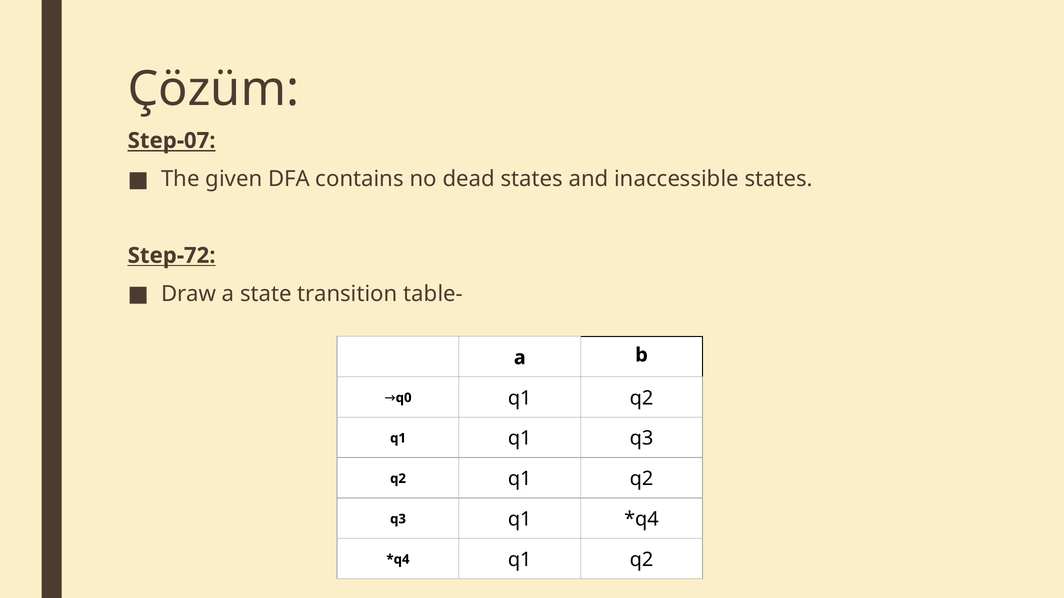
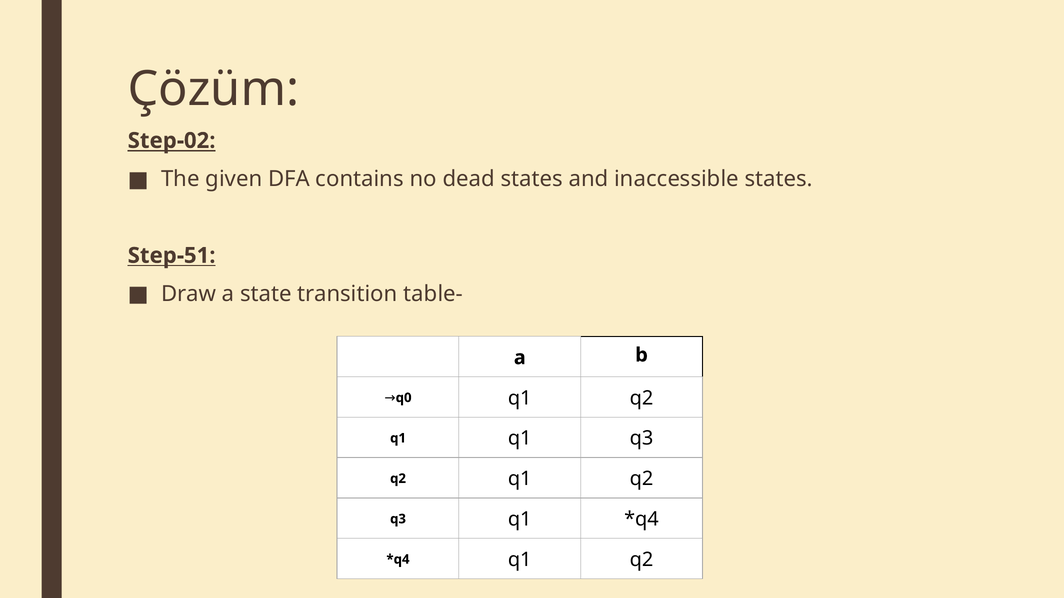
Step-07: Step-07 -> Step-02
Step-72: Step-72 -> Step-51
